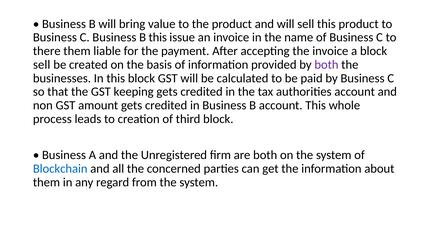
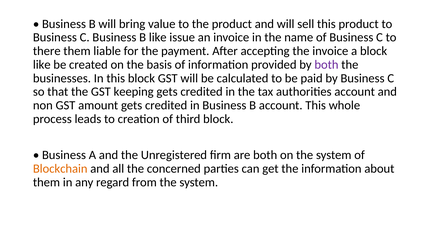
B this: this -> like
sell at (42, 65): sell -> like
Blockchain colour: blue -> orange
